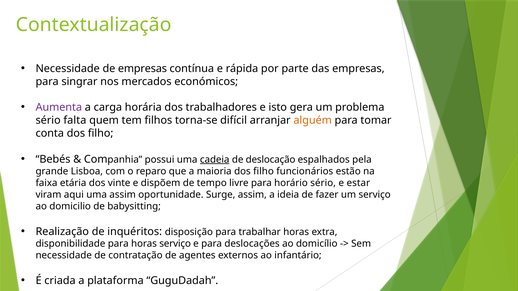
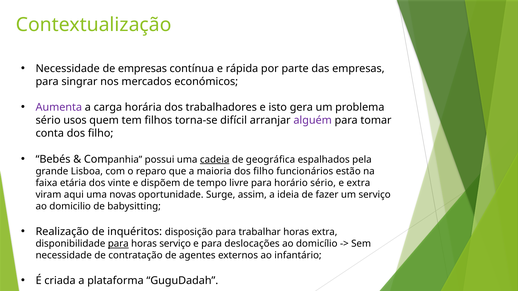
falta: falta -> usos
alguém colour: orange -> purple
deslocação: deslocação -> geográfica
e estar: estar -> extra
uma assim: assim -> novas
para at (118, 244) underline: none -> present
